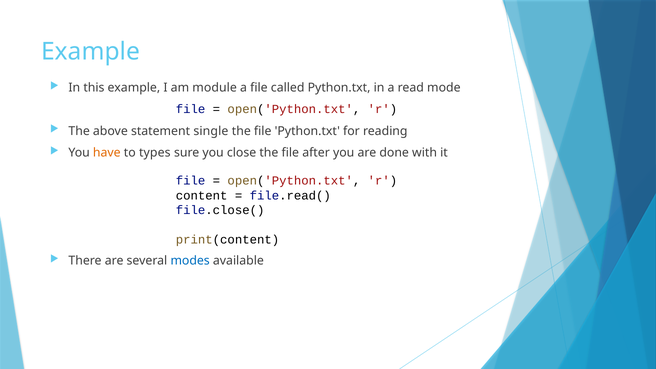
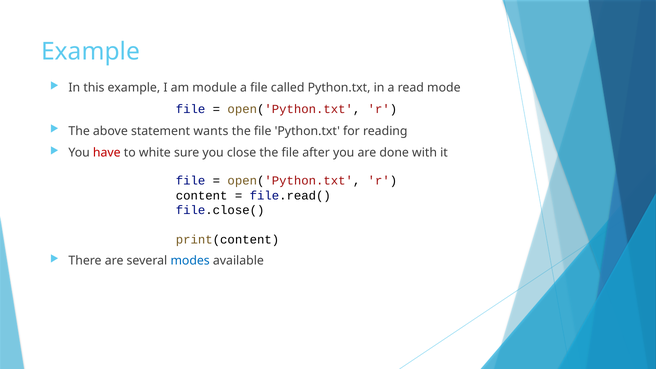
single: single -> wants
have colour: orange -> red
types: types -> white
